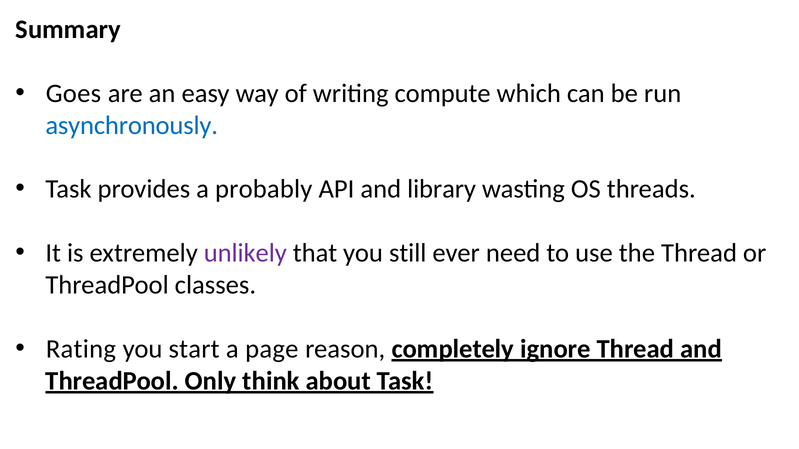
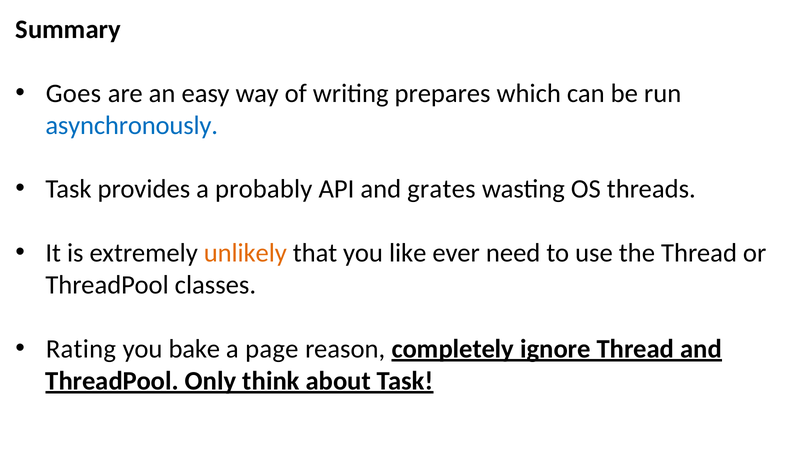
compute: compute -> prepares
library: library -> grates
unlikely colour: purple -> orange
still: still -> like
start: start -> bake
